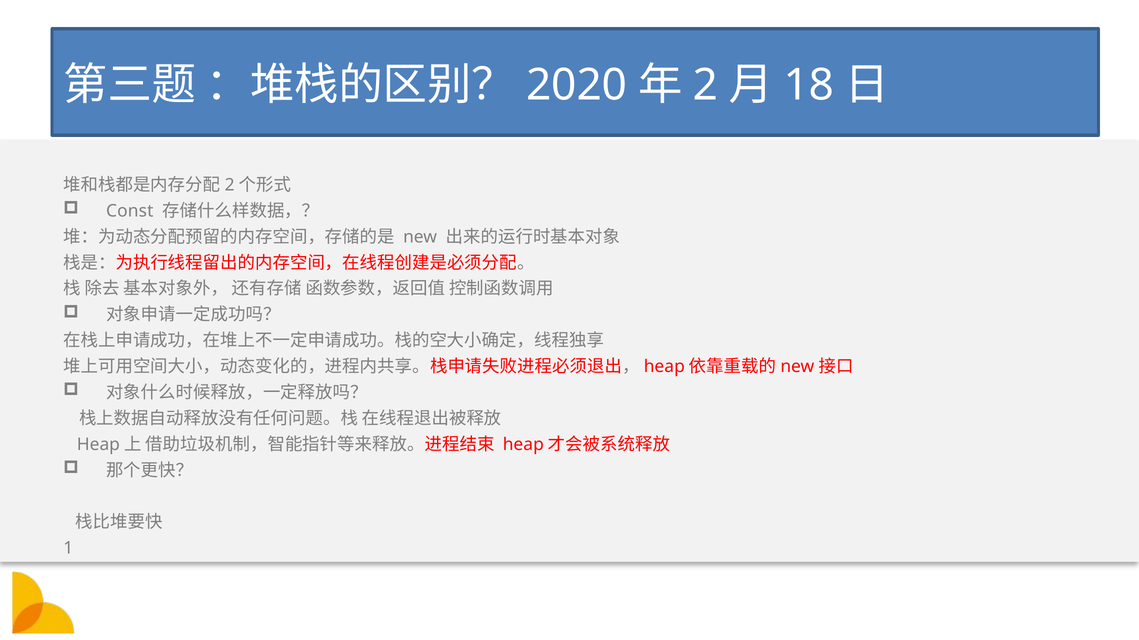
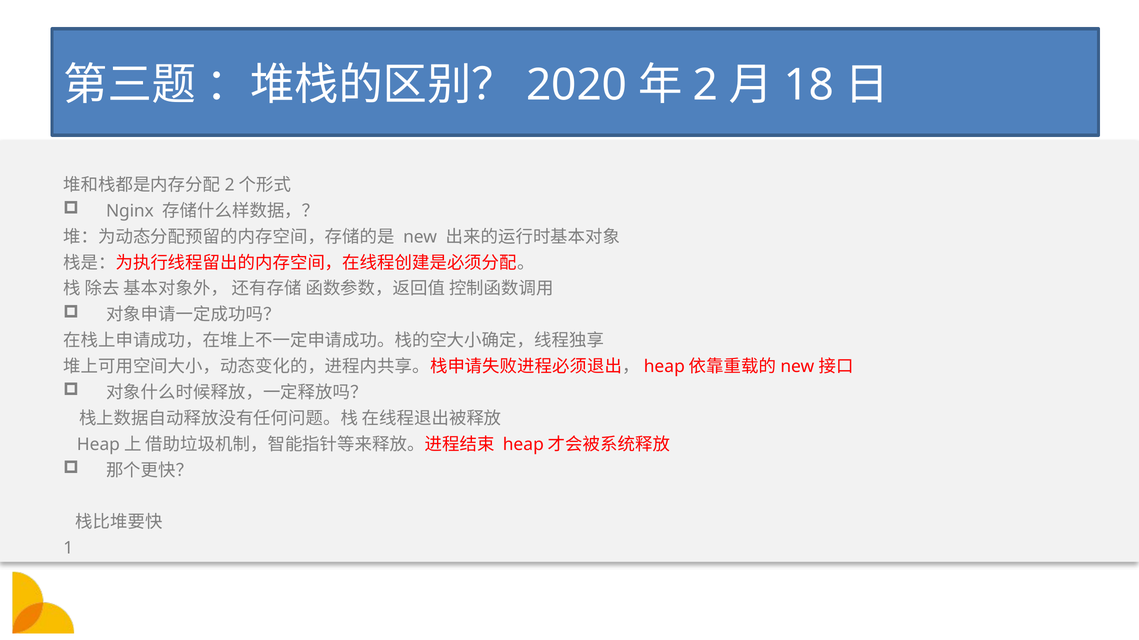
Const: Const -> Nginx
